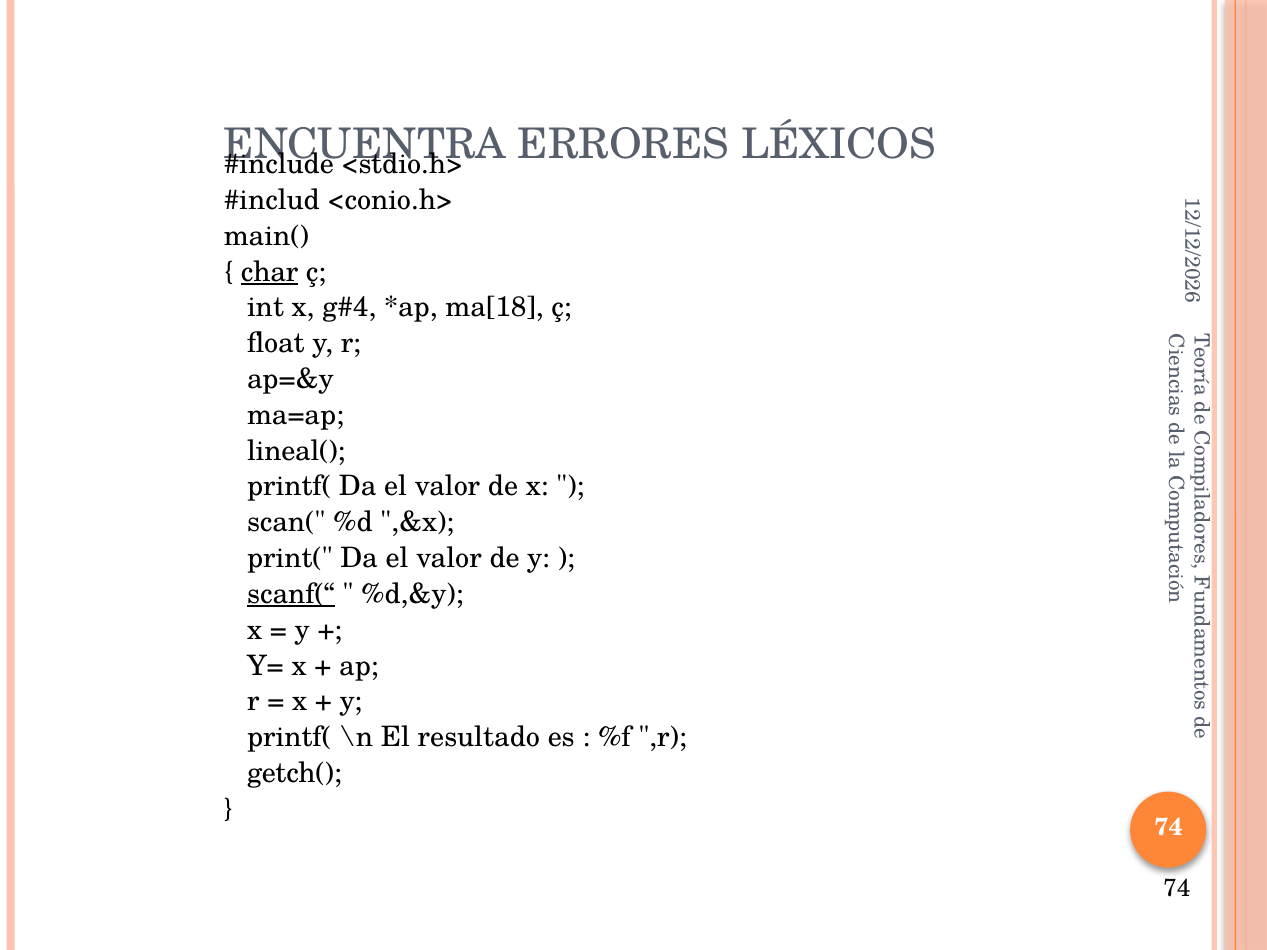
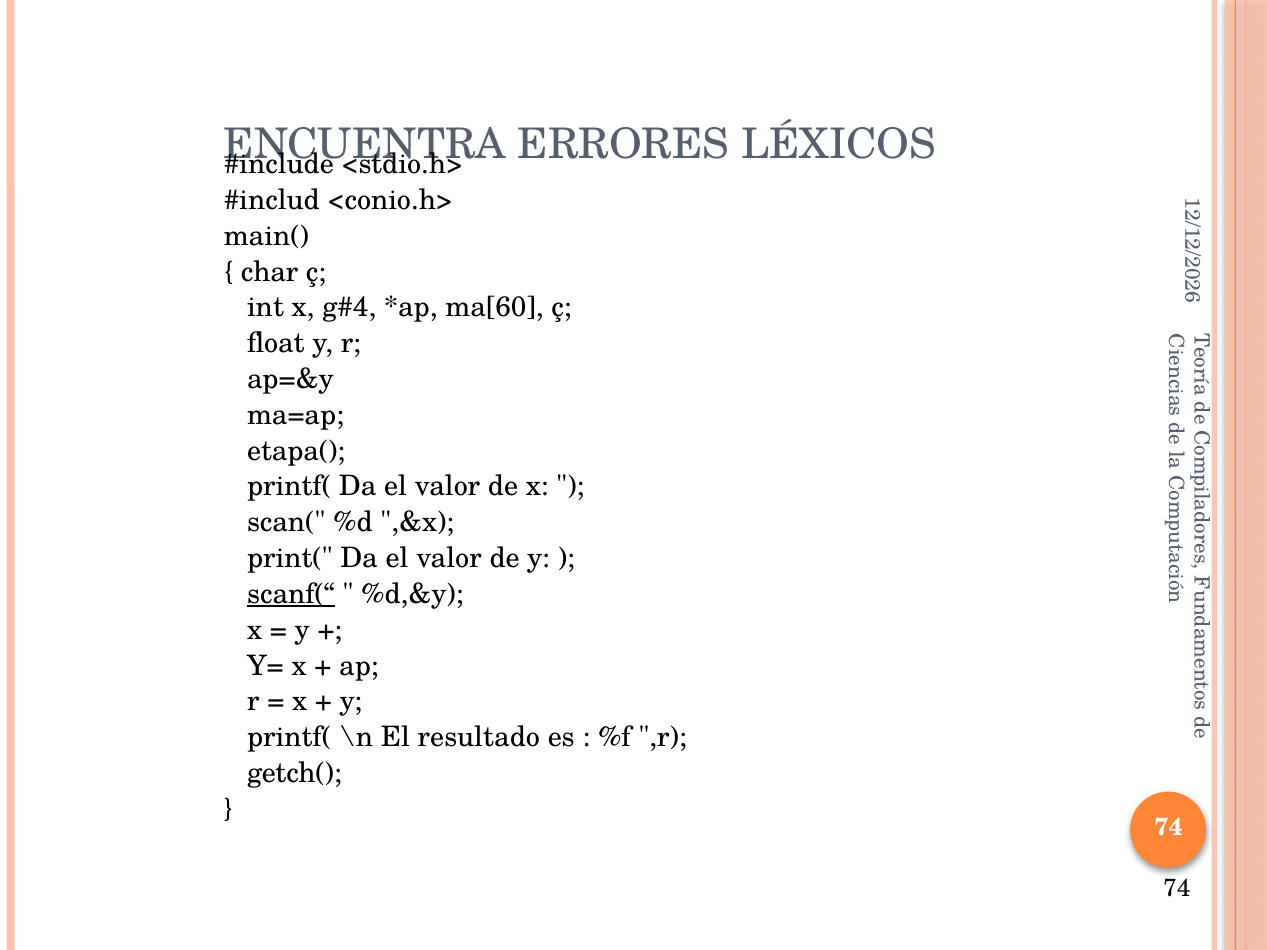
char underline: present -> none
ma[18: ma[18 -> ma[60
lineal(: lineal( -> etapa(
